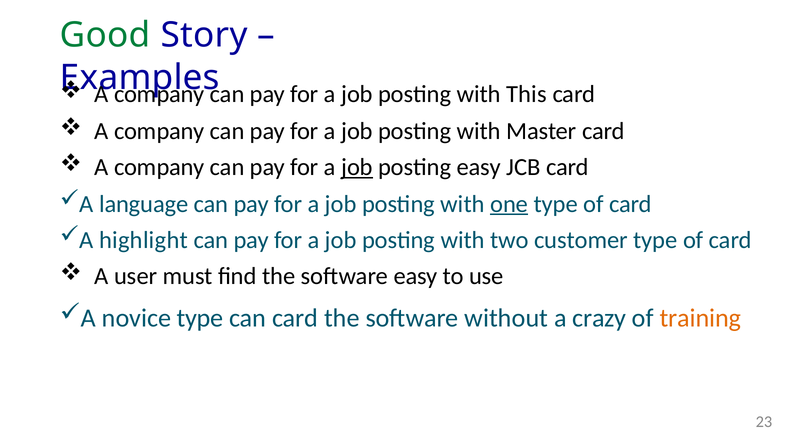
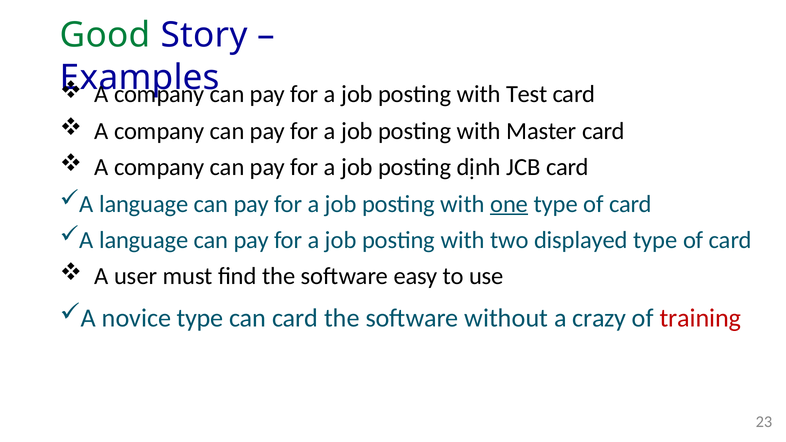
This: This -> Test
job at (357, 167) underline: present -> none
posting easy: easy -> dịnh
highlight at (144, 240): highlight -> language
customer: customer -> displayed
training colour: orange -> red
